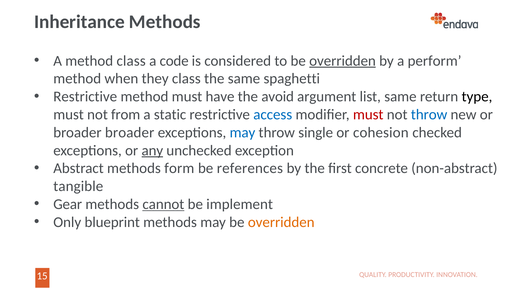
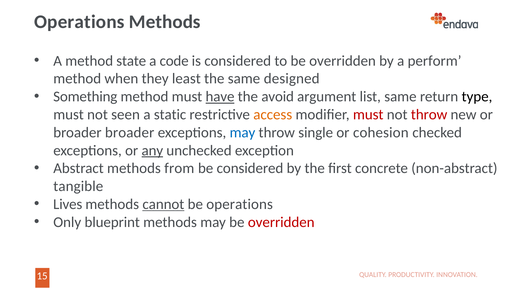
Inheritance at (79, 22): Inheritance -> Operations
method class: class -> state
overridden at (343, 61) underline: present -> none
they class: class -> least
spaghetti: spaghetti -> designed
Restrictive at (85, 97): Restrictive -> Something
have underline: none -> present
from: from -> seen
access colour: blue -> orange
throw at (429, 115) colour: blue -> red
form: form -> from
be references: references -> considered
Gear: Gear -> Lives
be implement: implement -> operations
overridden at (281, 223) colour: orange -> red
